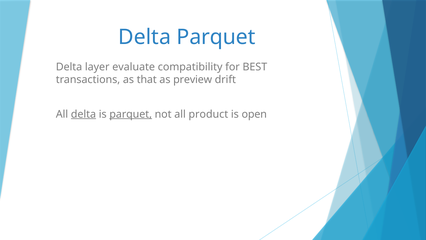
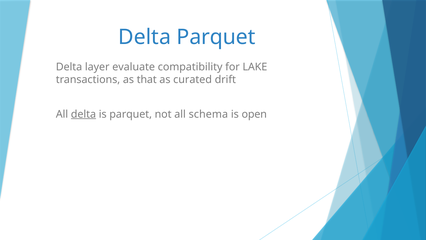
BEST: BEST -> LAKE
preview: preview -> curated
parquet at (131, 114) underline: present -> none
product: product -> schema
